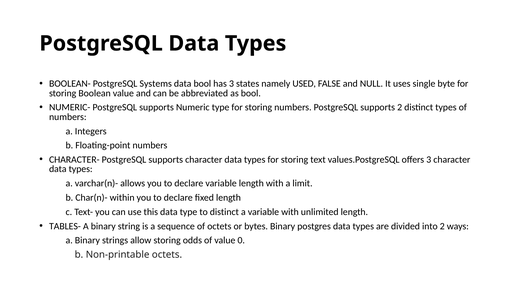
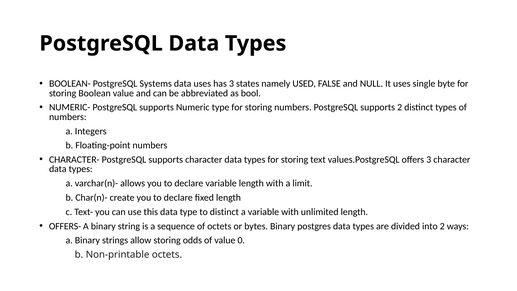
data bool: bool -> uses
within: within -> create
TABLES-: TABLES- -> OFFERS-
